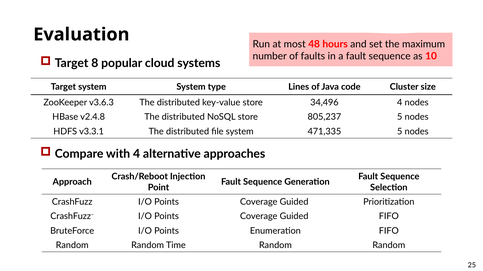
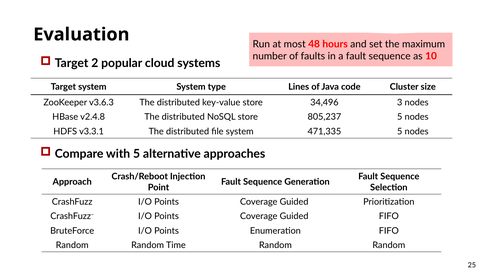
8: 8 -> 2
34,496 4: 4 -> 3
with 4: 4 -> 5
